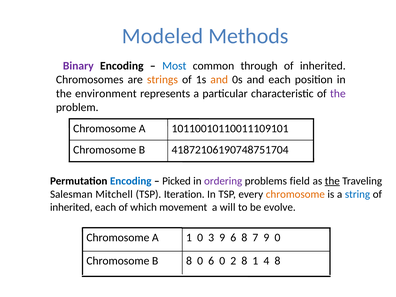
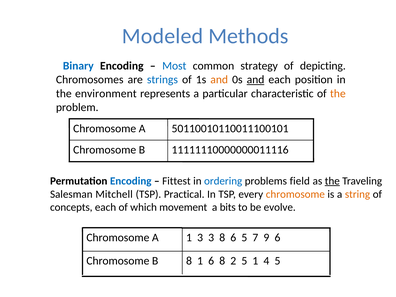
Binary colour: purple -> blue
through: through -> strategy
inherited at (323, 66): inherited -> depicting
strings colour: orange -> blue
and at (256, 80) underline: none -> present
the at (338, 94) colour: purple -> orange
10110010110011109101: 10110010110011109101 -> 50110010110011100101
41872106190748751704: 41872106190748751704 -> 11111110000000011116
Picked: Picked -> Fittest
ordering colour: purple -> blue
Iteration: Iteration -> Practical
string colour: blue -> orange
inherited at (71, 207): inherited -> concepts
will: will -> bits
1 0: 0 -> 3
3 9: 9 -> 8
6 8: 8 -> 5
9 0: 0 -> 6
8 0: 0 -> 1
6 0: 0 -> 8
2 8: 8 -> 5
4 8: 8 -> 5
